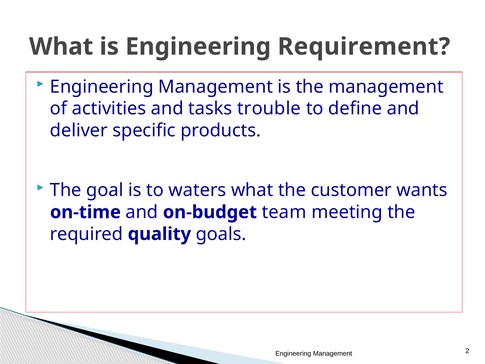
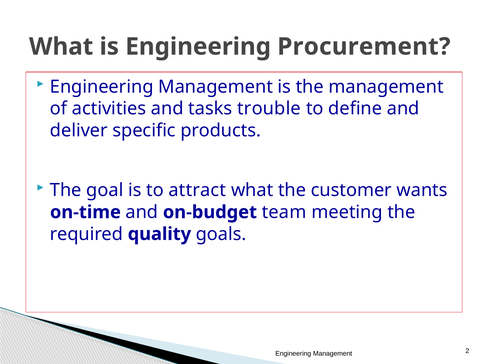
Requirement: Requirement -> Procurement
waters: waters -> attract
